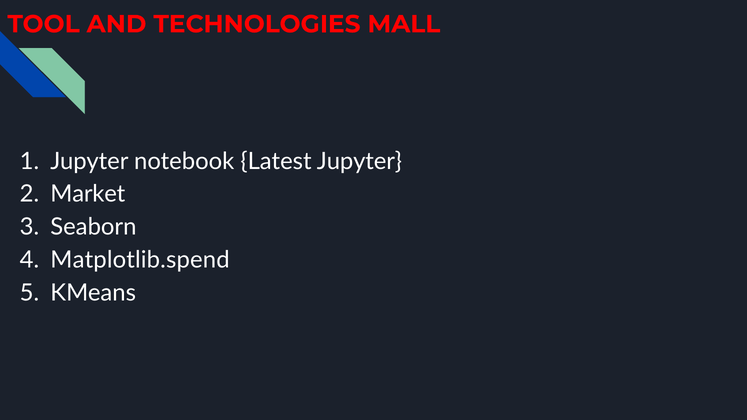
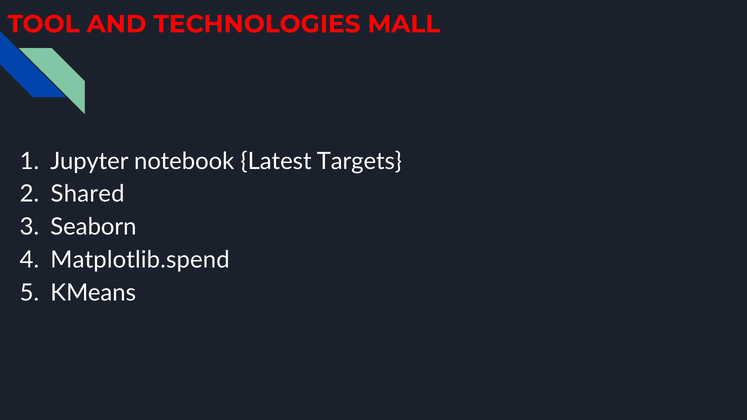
Latest Jupyter: Jupyter -> Targets
Market: Market -> Shared
